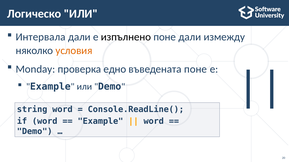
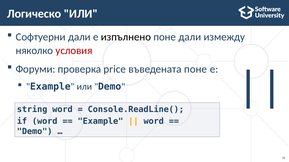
Интервала: Интервала -> Софтуерни
условия colour: orange -> red
Monday: Monday -> Форуми
едно: едно -> price
